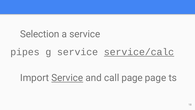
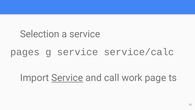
pipes: pipes -> pages
service/calc underline: present -> none
call page: page -> work
